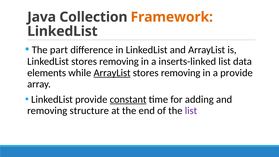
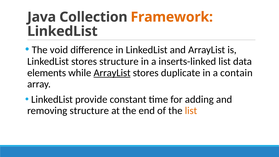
part: part -> void
LinkedList stores removing: removing -> structure
removing at (181, 73): removing -> duplicate
a provide: provide -> contain
constant underline: present -> none
list at (191, 111) colour: purple -> orange
